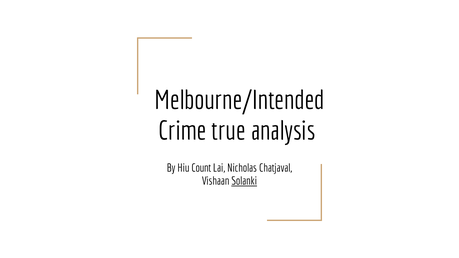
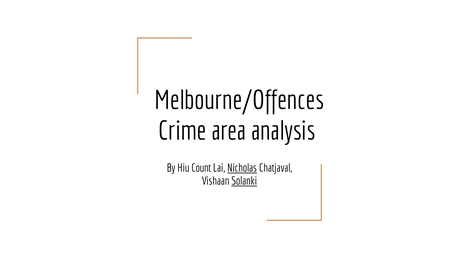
Melbourne/Intended: Melbourne/Intended -> Melbourne/Offences
true: true -> area
Nicholas underline: none -> present
